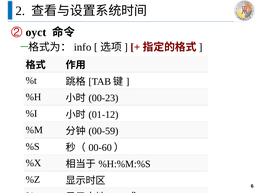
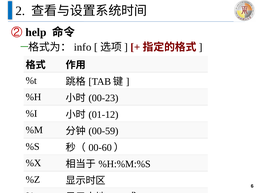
oyct: oyct -> help
